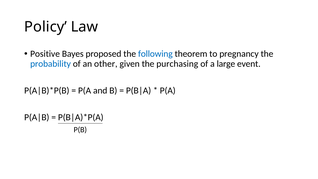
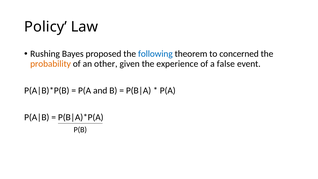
Positive: Positive -> Rushing
pregnancy: pregnancy -> concerned
probability colour: blue -> orange
purchasing: purchasing -> experience
large: large -> false
